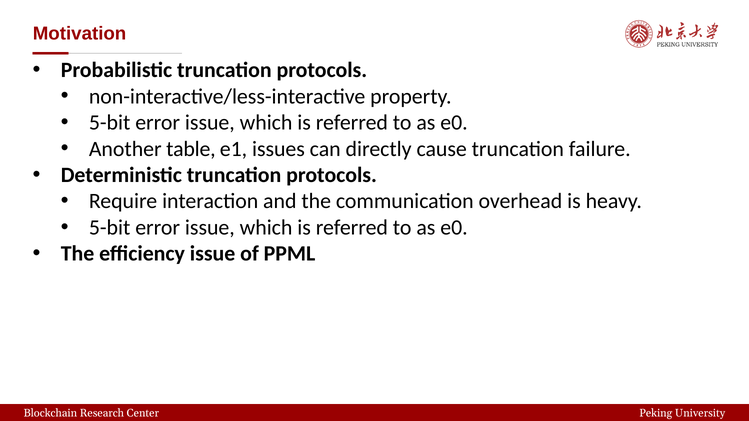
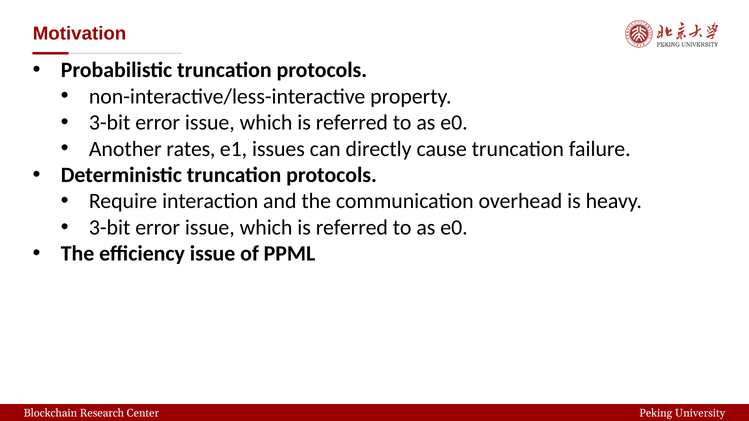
5-bit at (110, 123): 5-bit -> 3-bit
table: table -> rates
5-bit at (110, 228): 5-bit -> 3-bit
